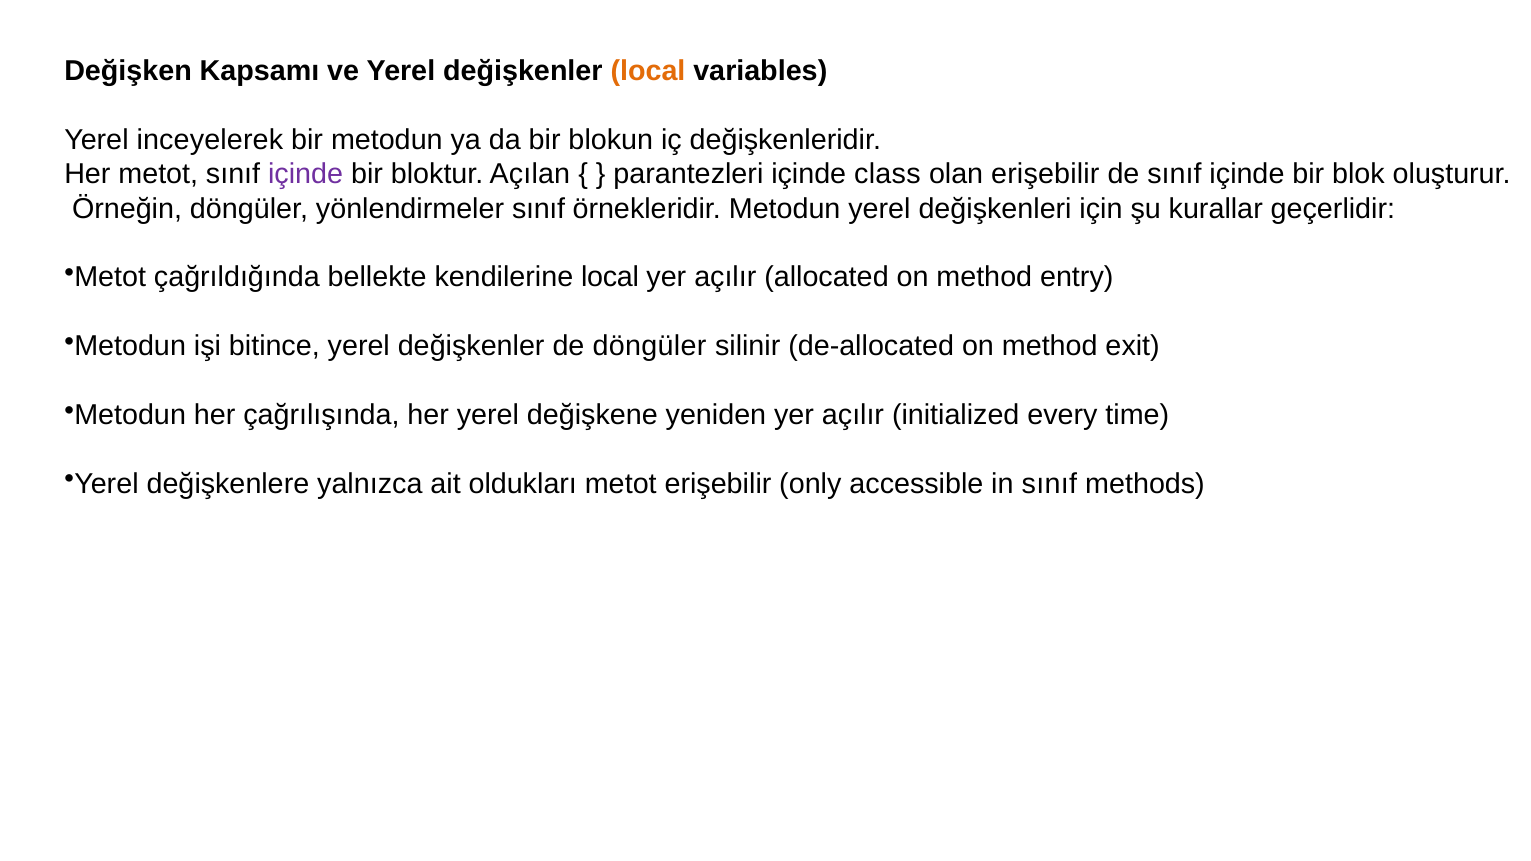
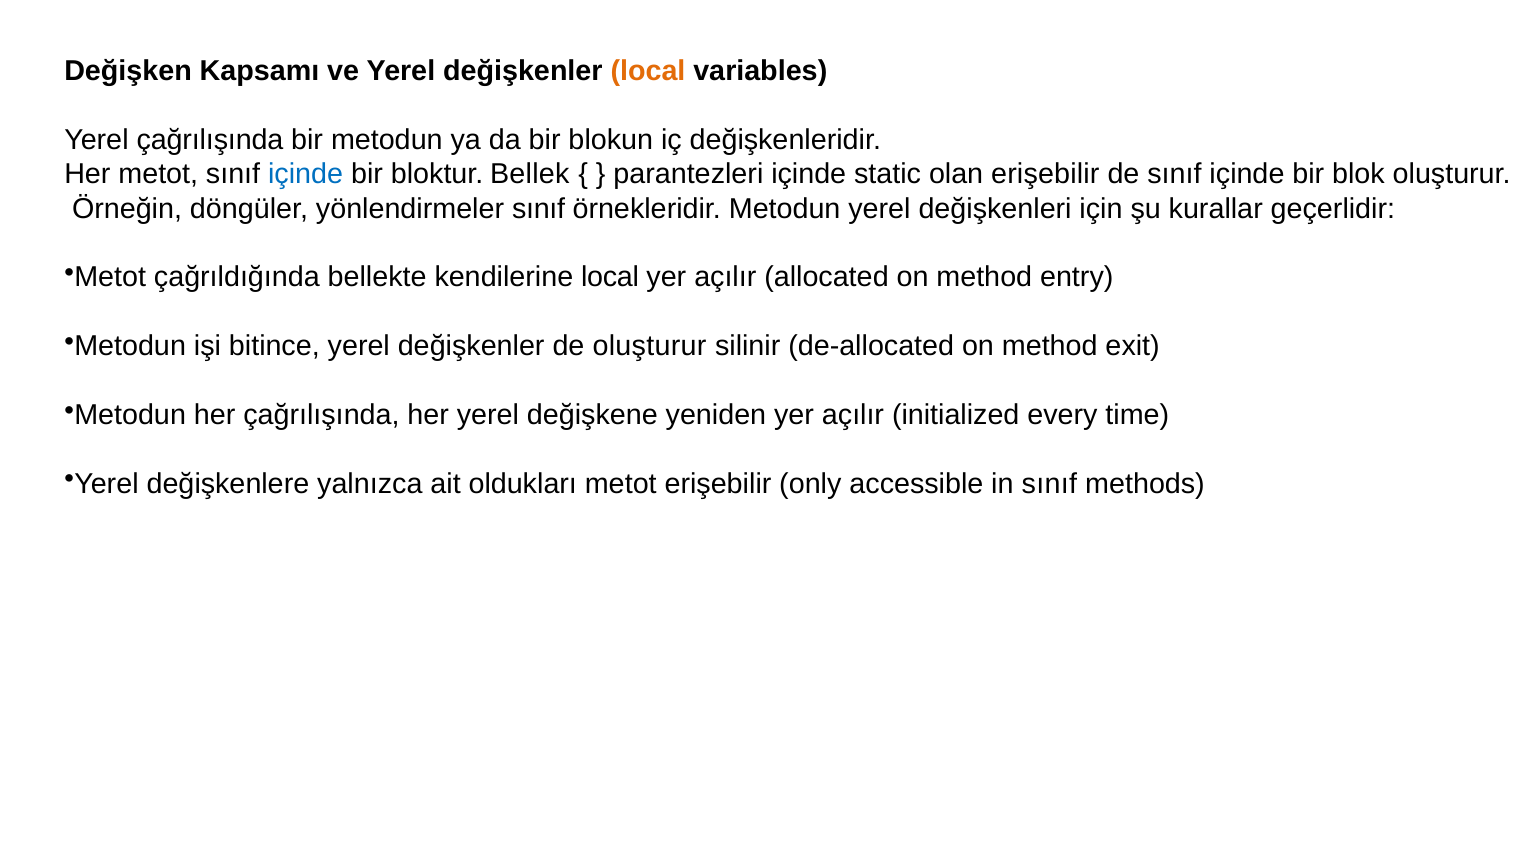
Yerel inceyelerek: inceyelerek -> çağrılışında
içinde at (306, 174) colour: purple -> blue
Açılan: Açılan -> Bellek
class: class -> static
de döngüler: döngüler -> oluşturur
